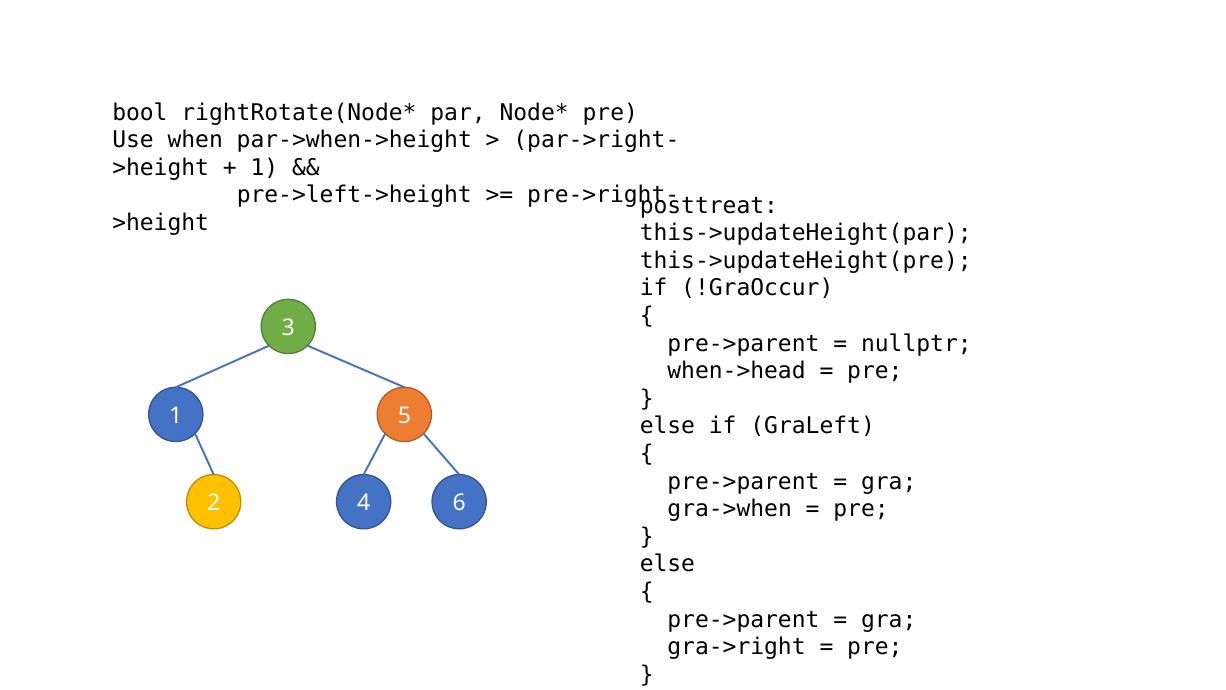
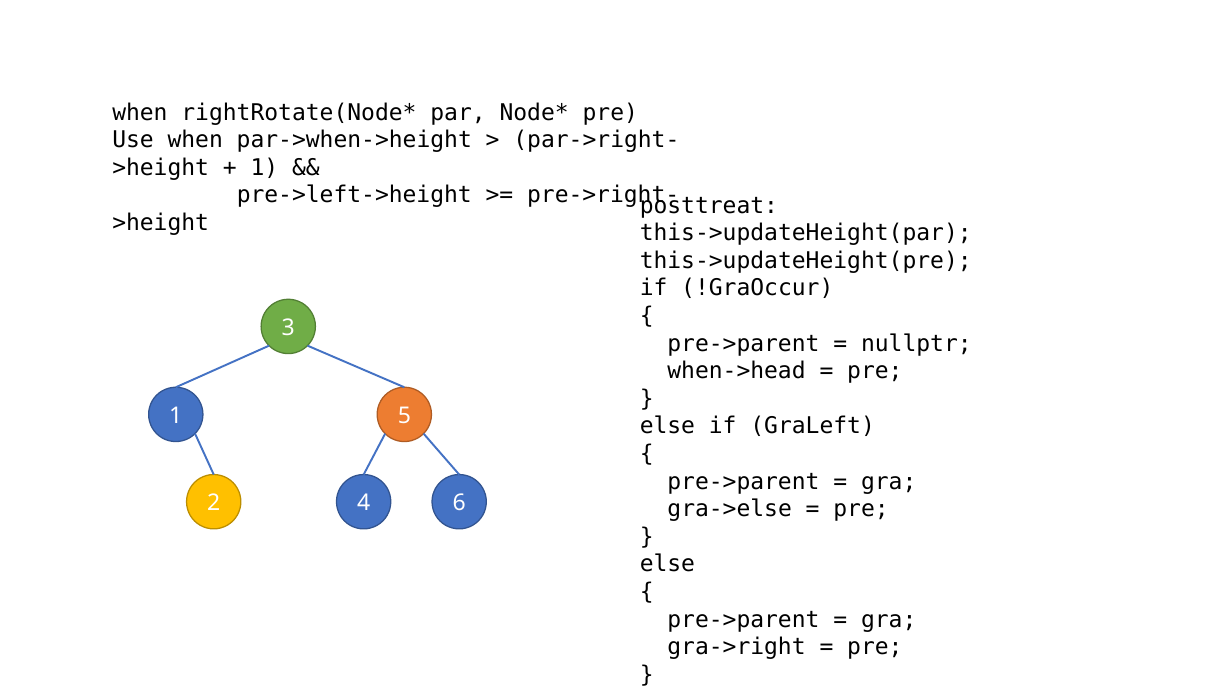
bool at (140, 112): bool -> when
gra->when: gra->when -> gra->else
